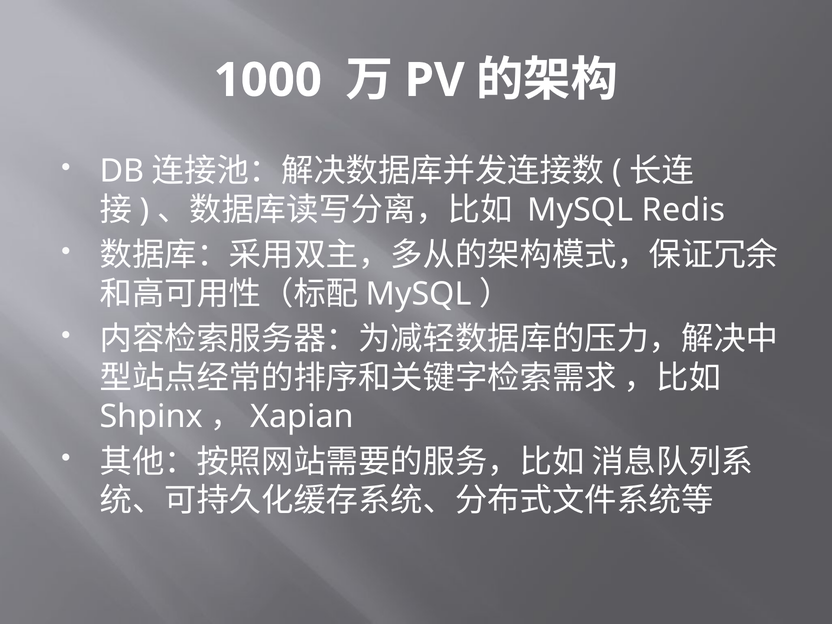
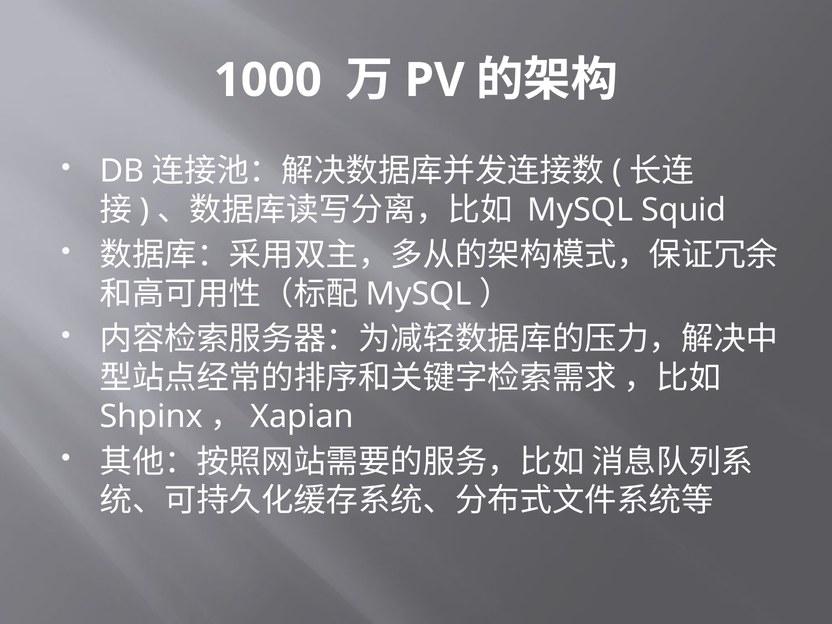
Redis: Redis -> Squid
